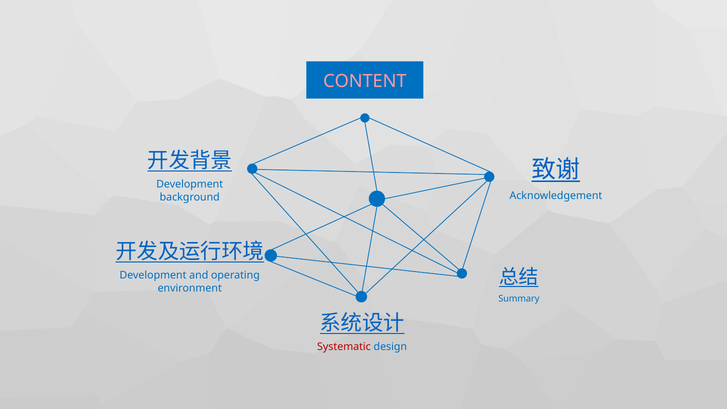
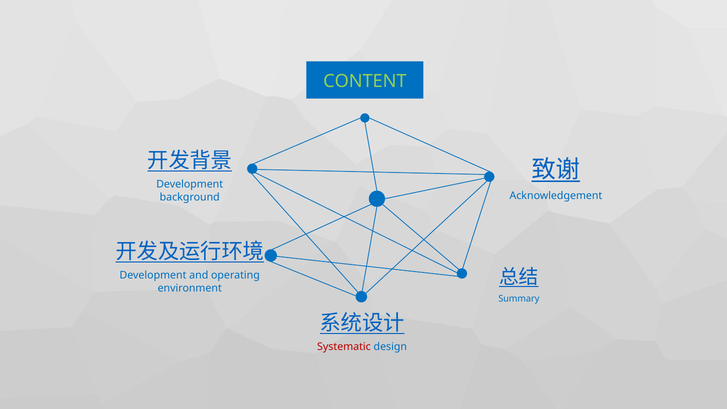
CONTENT colour: pink -> light green
